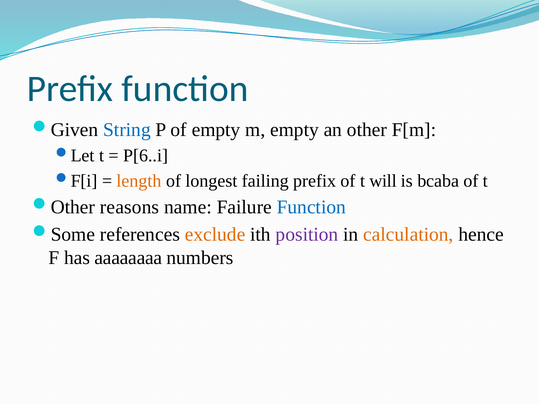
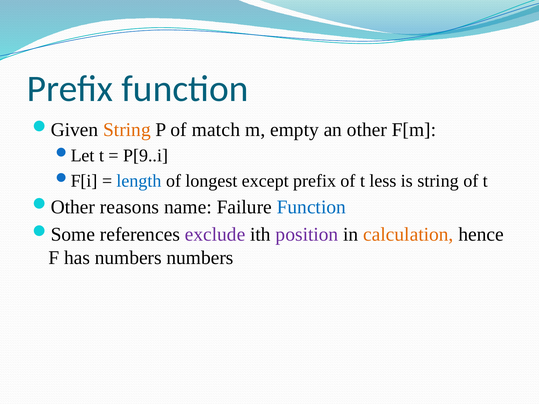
String at (127, 130) colour: blue -> orange
of empty: empty -> match
P[6..i: P[6..i -> P[9..i
length colour: orange -> blue
failing: failing -> except
will: will -> less
is bcaba: bcaba -> string
exclude colour: orange -> purple
has aaaaaaaa: aaaaaaaa -> numbers
